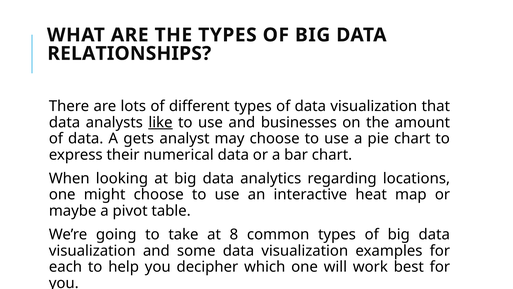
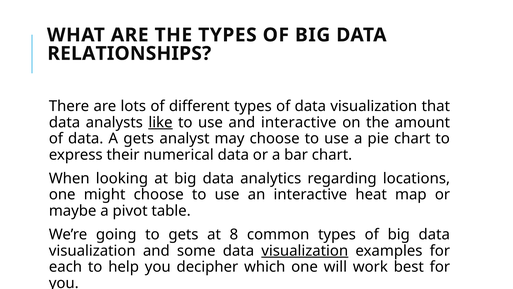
and businesses: businesses -> interactive
to take: take -> gets
visualization at (305, 250) underline: none -> present
